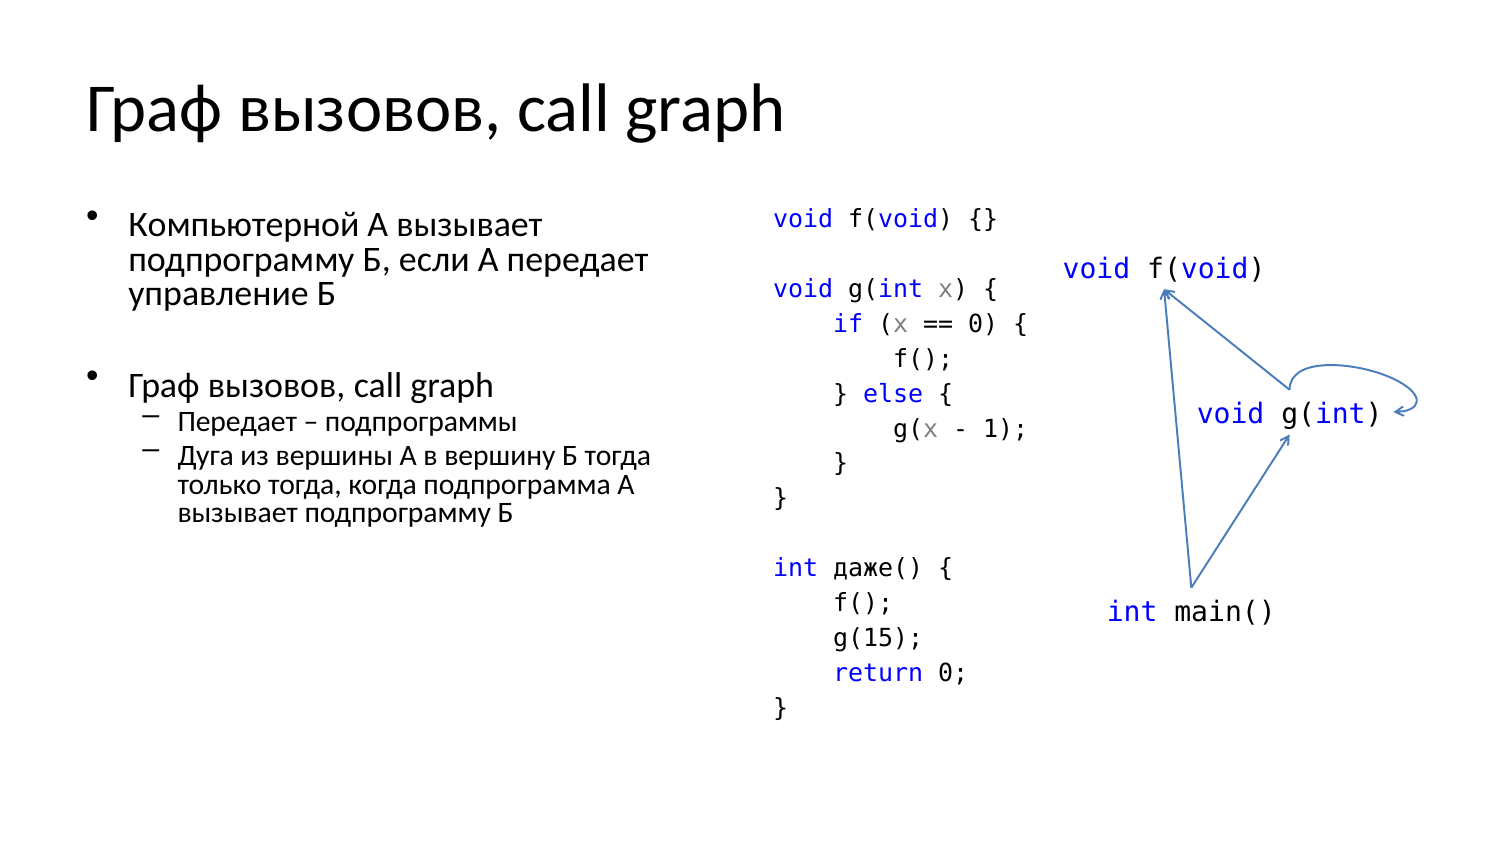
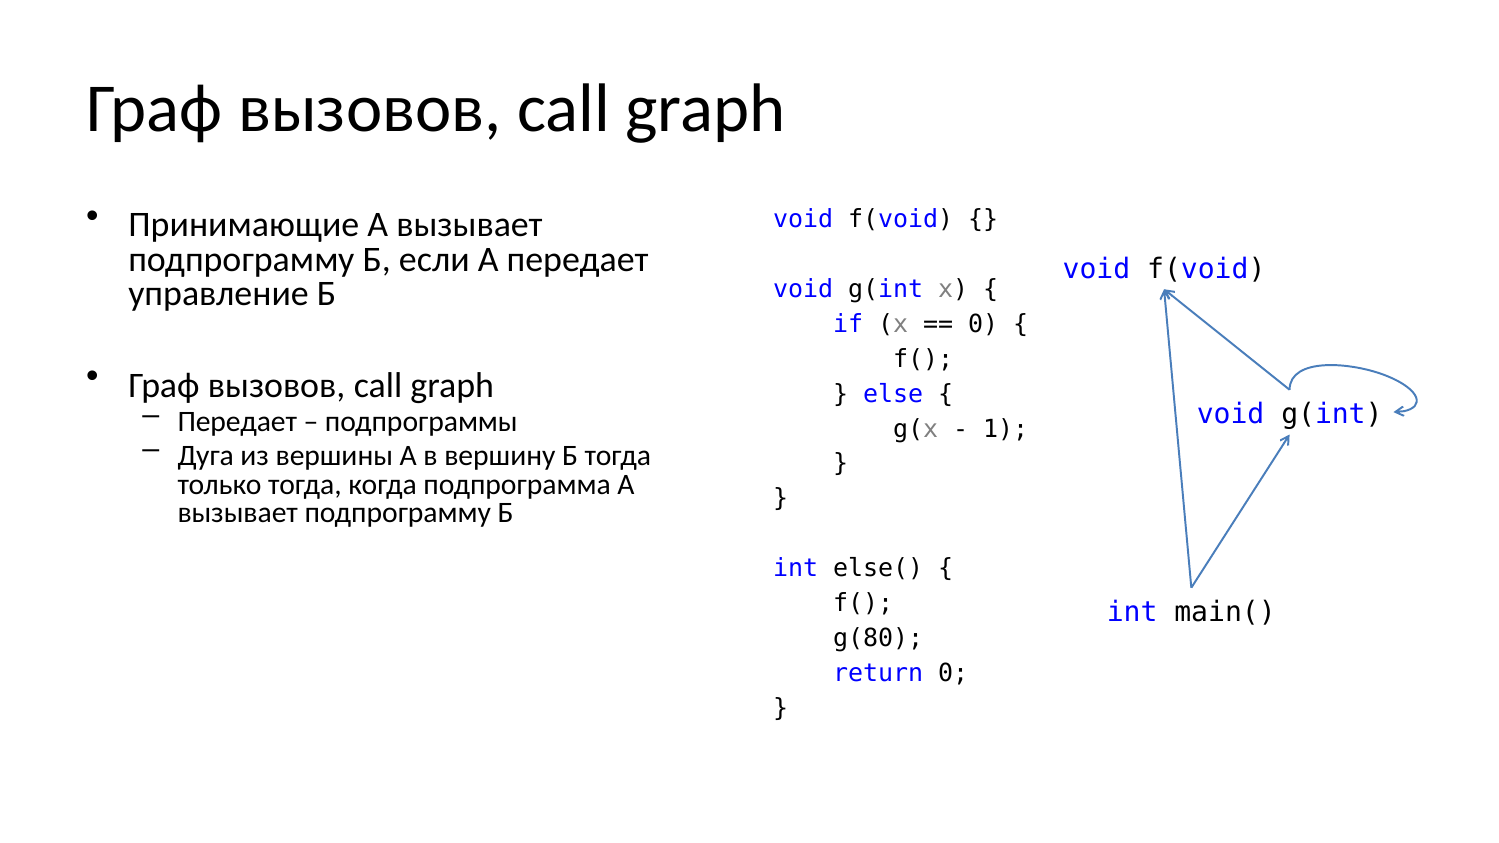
Компьютерной: Компьютерной -> Принимающие
даже(: даже( -> else(
g(15: g(15 -> g(80
